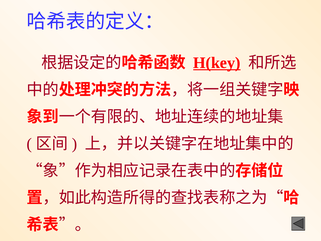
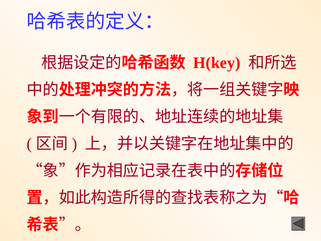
H(key underline: present -> none
